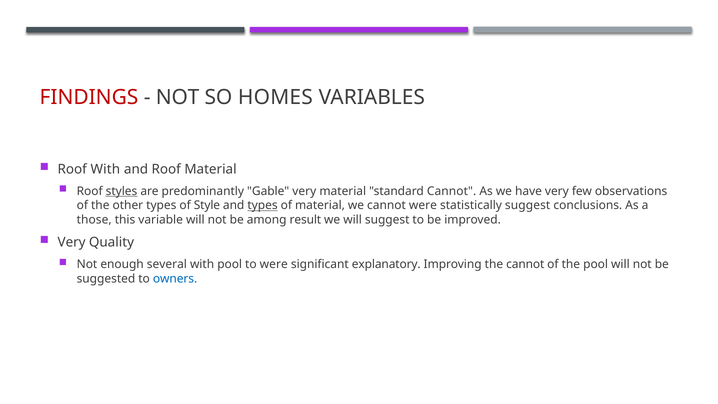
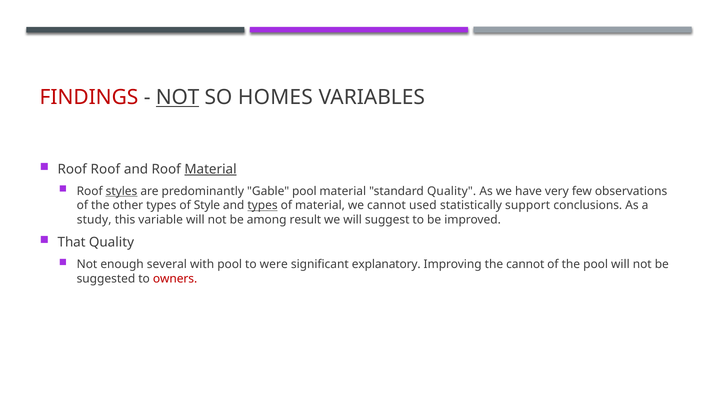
NOT at (178, 98) underline: none -> present
Roof With: With -> Roof
Material at (210, 169) underline: none -> present
Gable very: very -> pool
standard Cannot: Cannot -> Quality
cannot were: were -> used
statistically suggest: suggest -> support
those: those -> study
Very at (72, 242): Very -> That
owners colour: blue -> red
